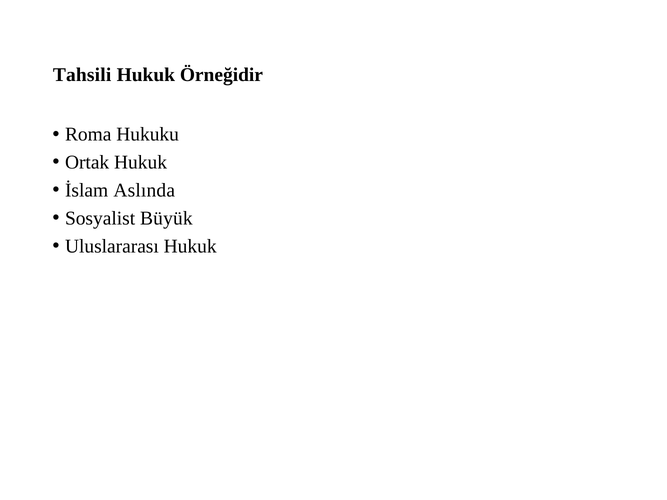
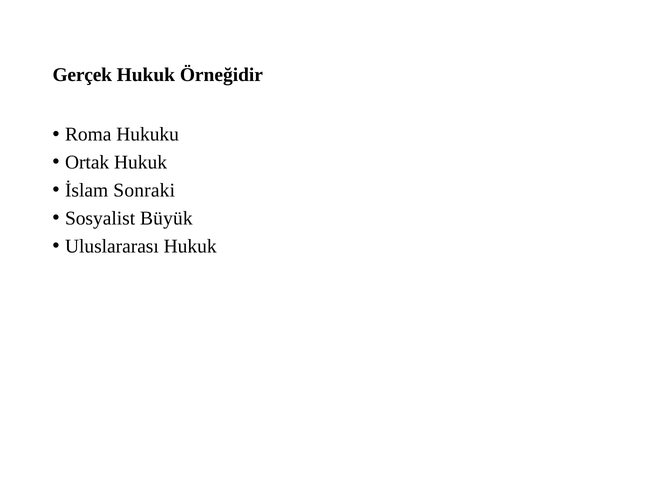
Tahsili: Tahsili -> Gerçek
Aslında: Aslında -> Sonraki
